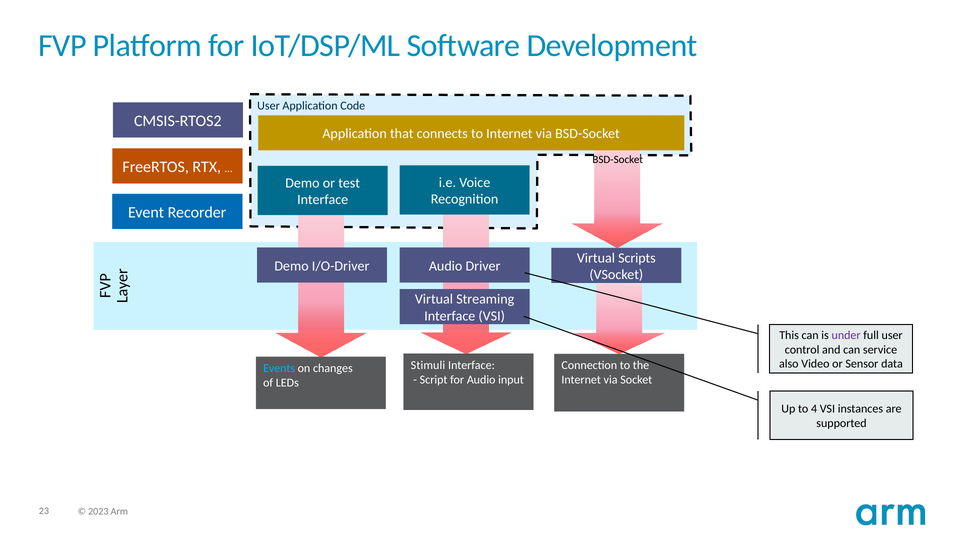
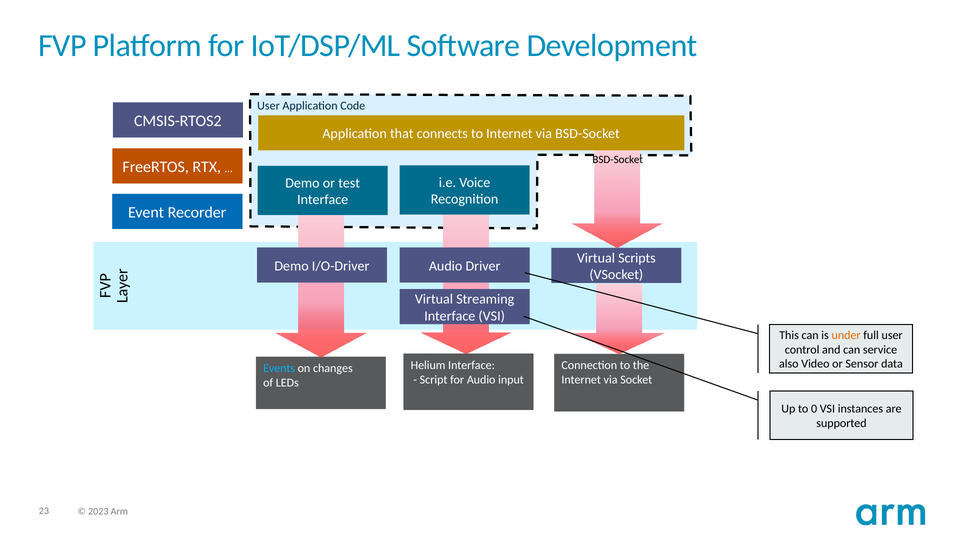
under colour: purple -> orange
Stimuli: Stimuli -> Helium
4: 4 -> 0
